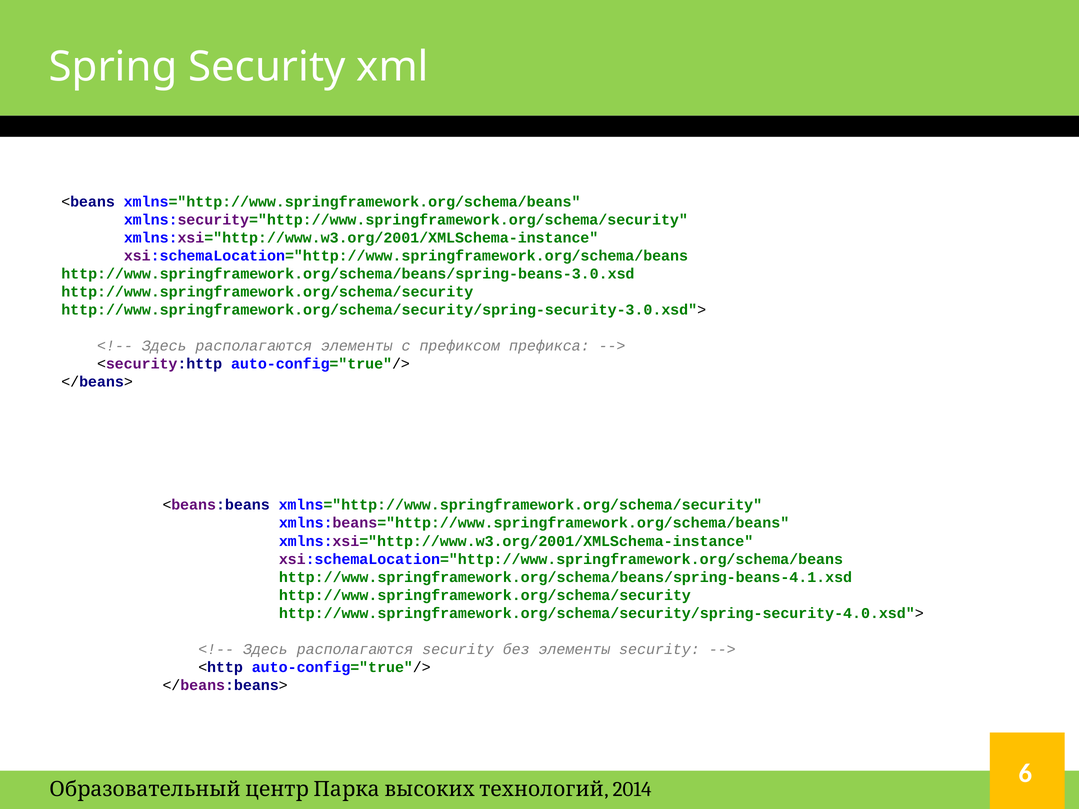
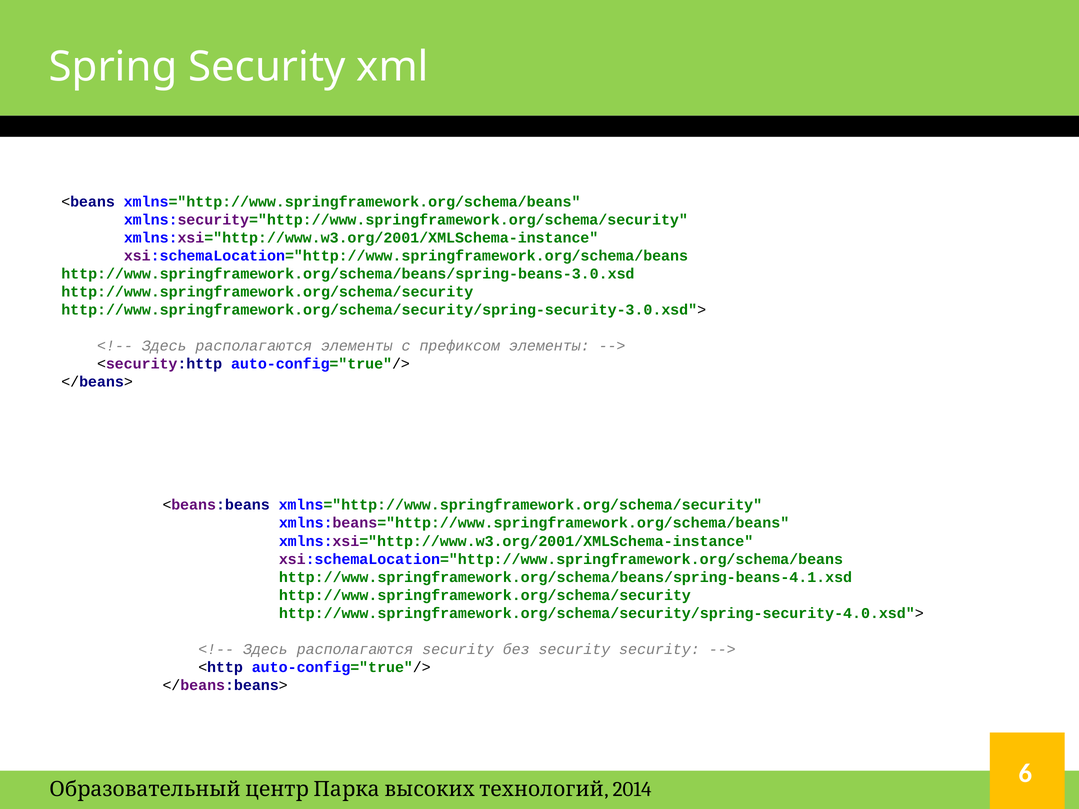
префиксом префикса: префикса -> элементы
без элементы: элементы -> security
